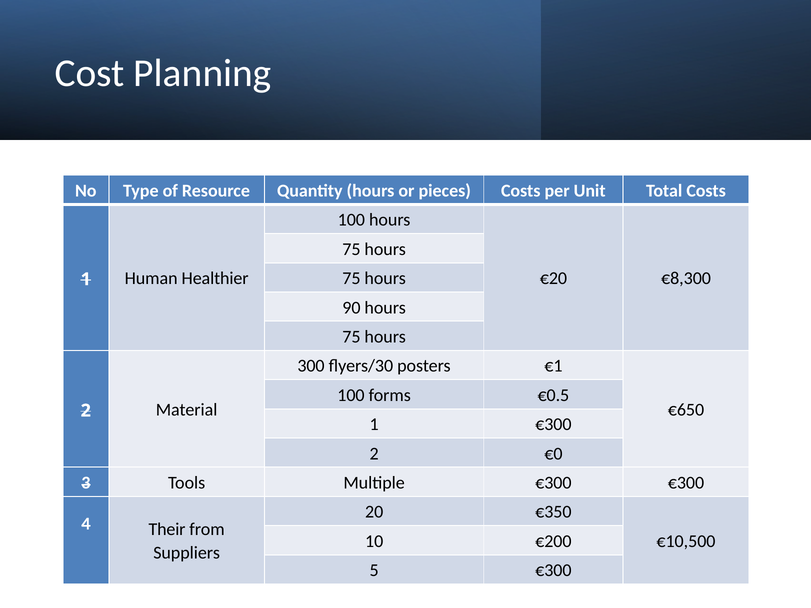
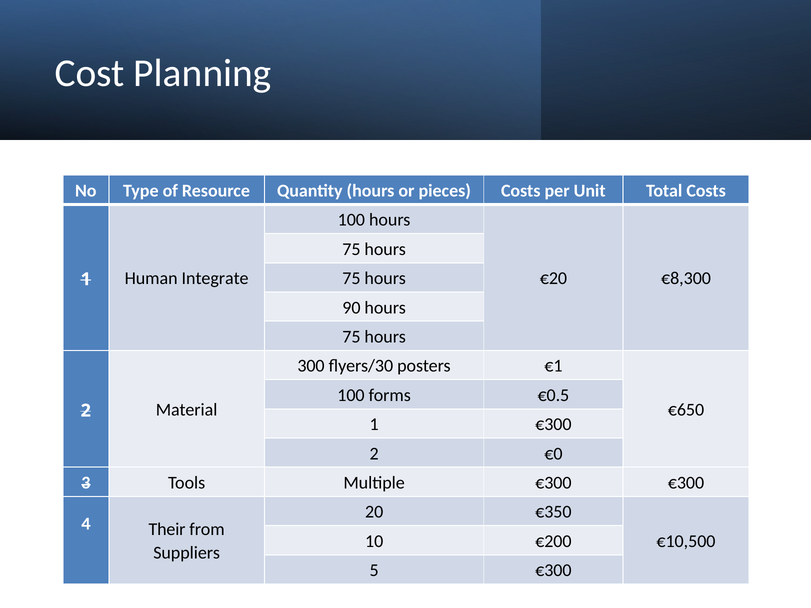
Healthier: Healthier -> Integrate
